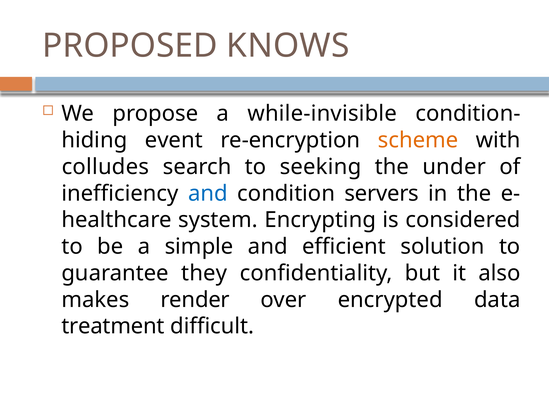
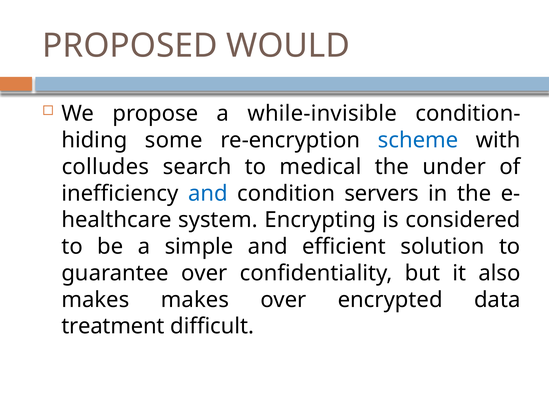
KNOWS: KNOWS -> WOULD
event: event -> some
scheme colour: orange -> blue
seeking: seeking -> medical
guarantee they: they -> over
makes render: render -> makes
